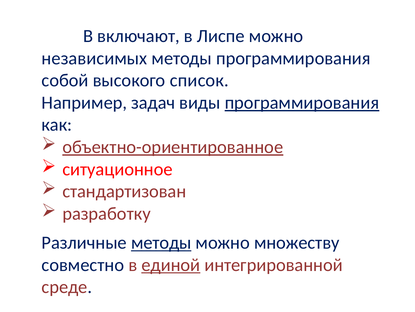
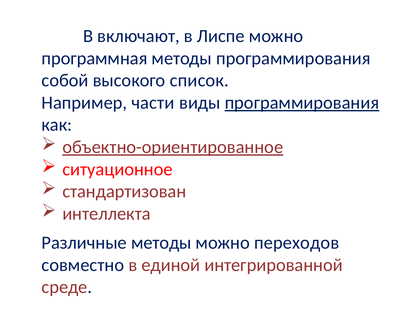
независимых: независимых -> программная
задач: задач -> части
разработку: разработку -> интеллекта
методы at (161, 242) underline: present -> none
множеству: множеству -> переходов
единой underline: present -> none
